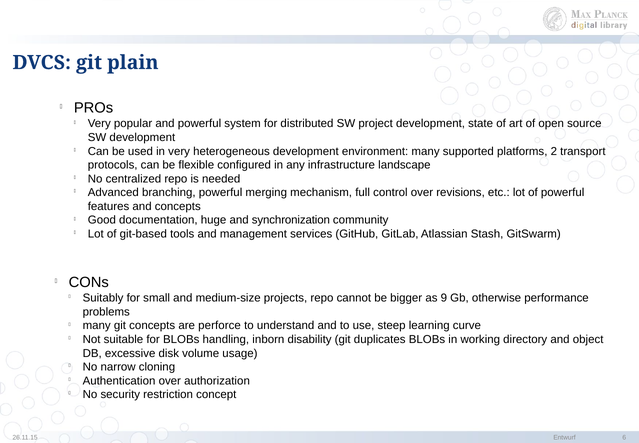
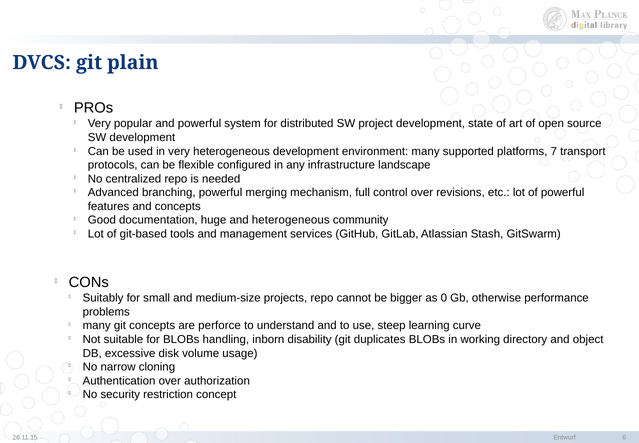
2: 2 -> 7
and synchronization: synchronization -> heterogeneous
9: 9 -> 0
